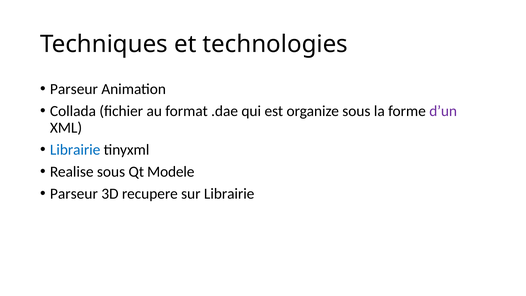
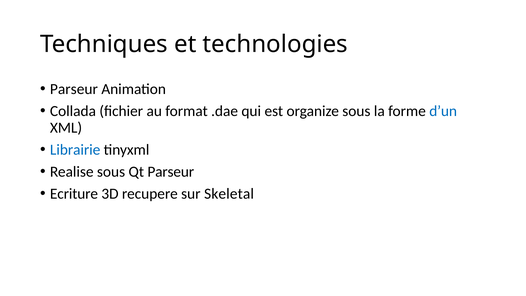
d’un colour: purple -> blue
Qt Modele: Modele -> Parseur
Parseur at (74, 194): Parseur -> Ecriture
sur Librairie: Librairie -> Skeletal
